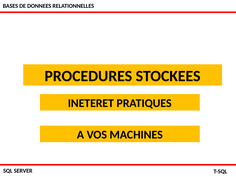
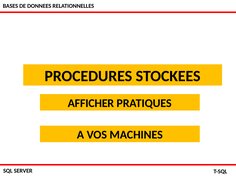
INETERET: INETERET -> AFFICHER
